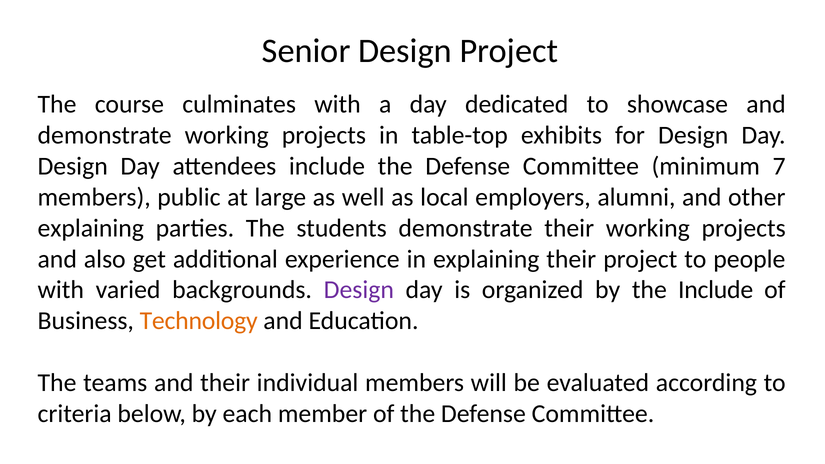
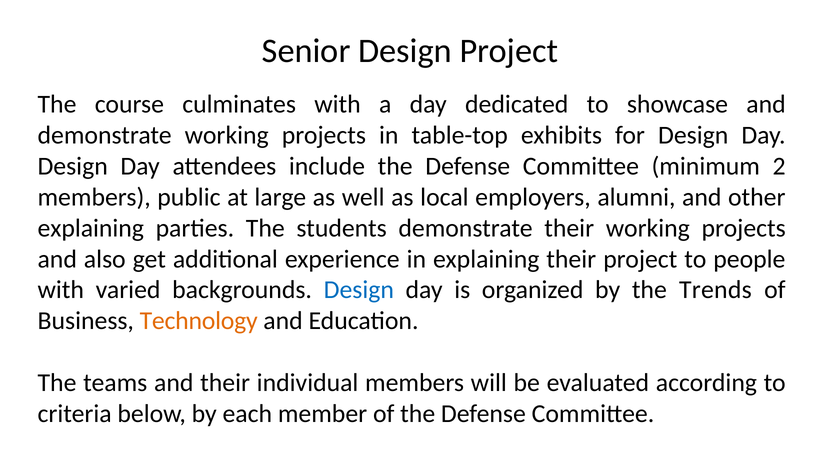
7: 7 -> 2
Design at (359, 290) colour: purple -> blue
the Include: Include -> Trends
